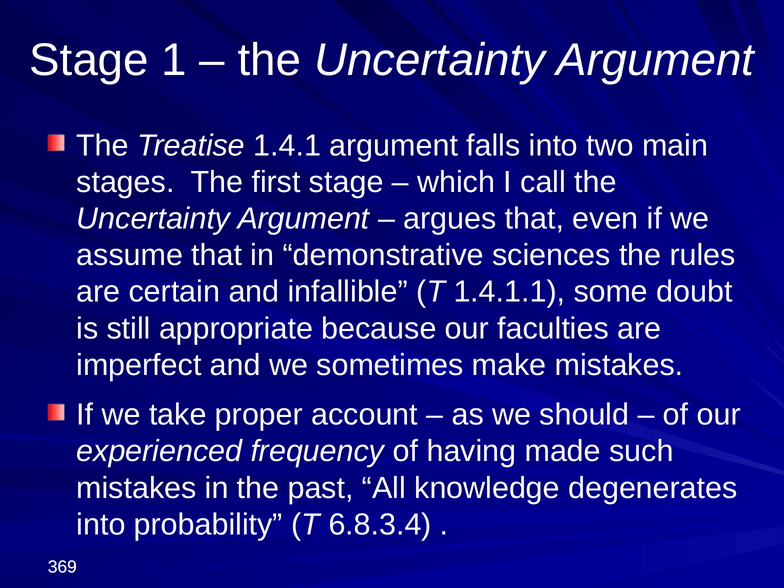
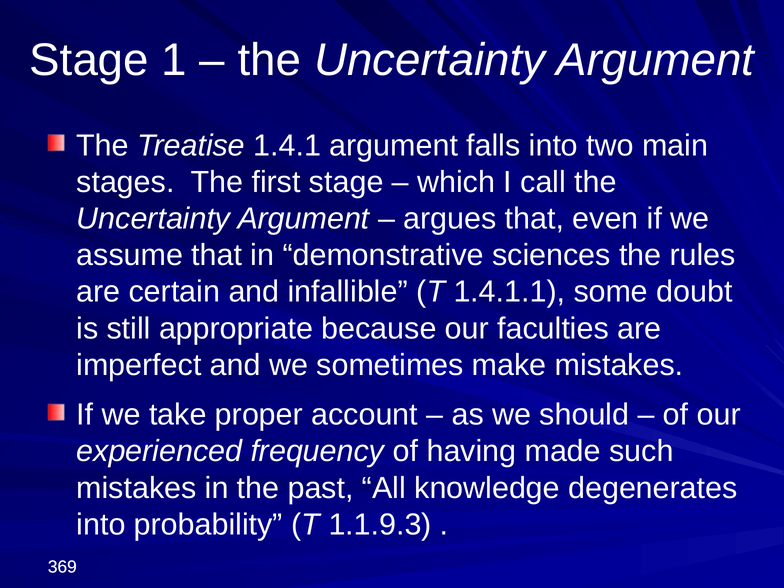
6.8.3.4: 6.8.3.4 -> 1.1.9.3
